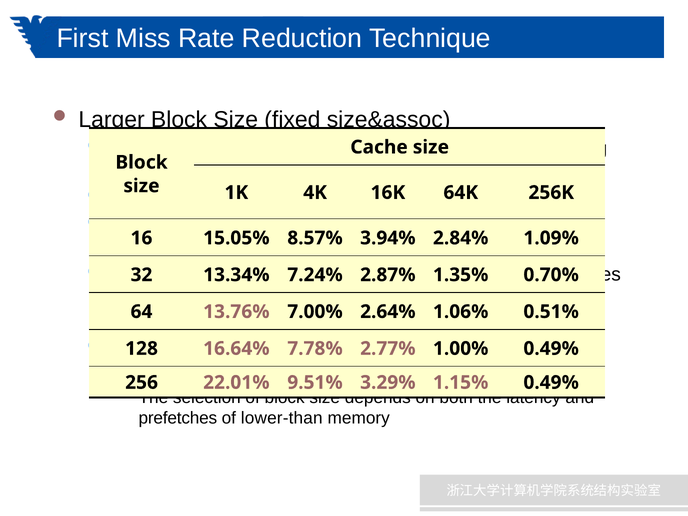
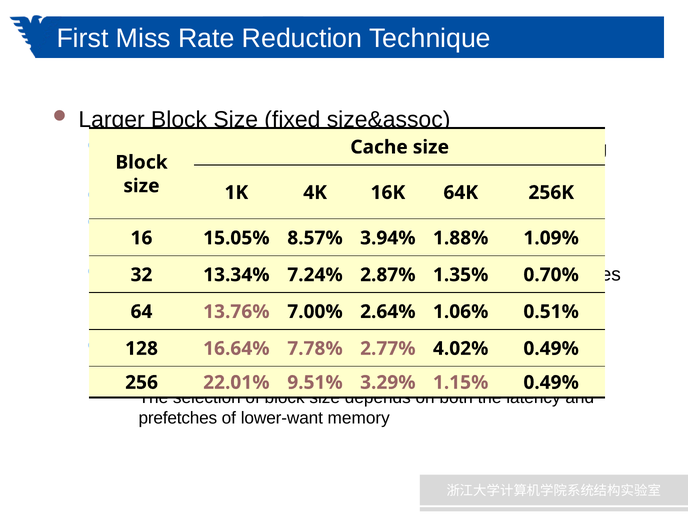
2.84%: 2.84% -> 1.88%
1.00%: 1.00% -> 4.02%
lower-than: lower-than -> lower-want
